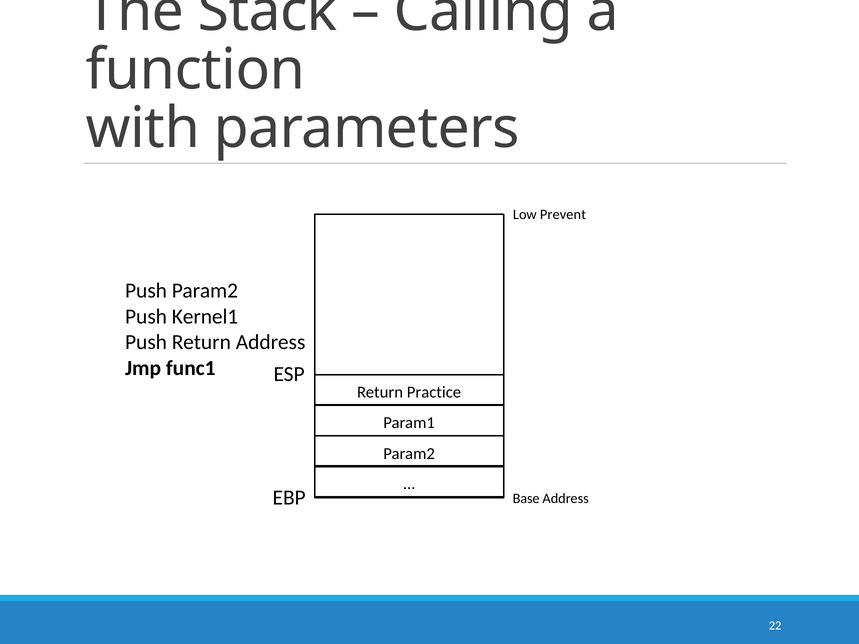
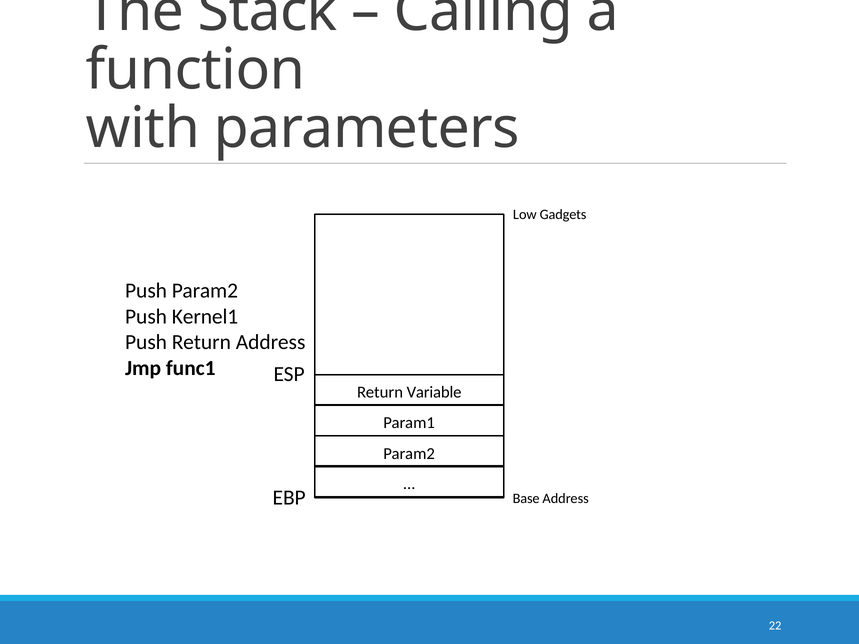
Prevent: Prevent -> Gadgets
Practice: Practice -> Variable
